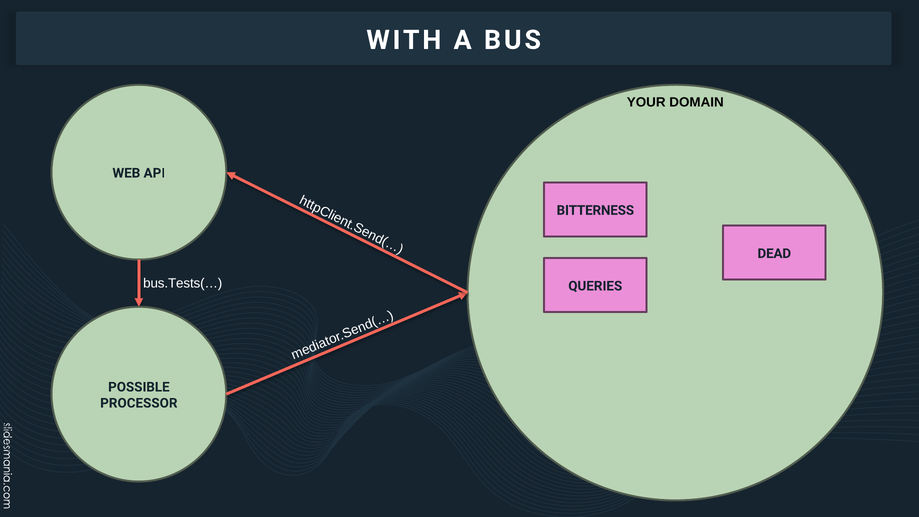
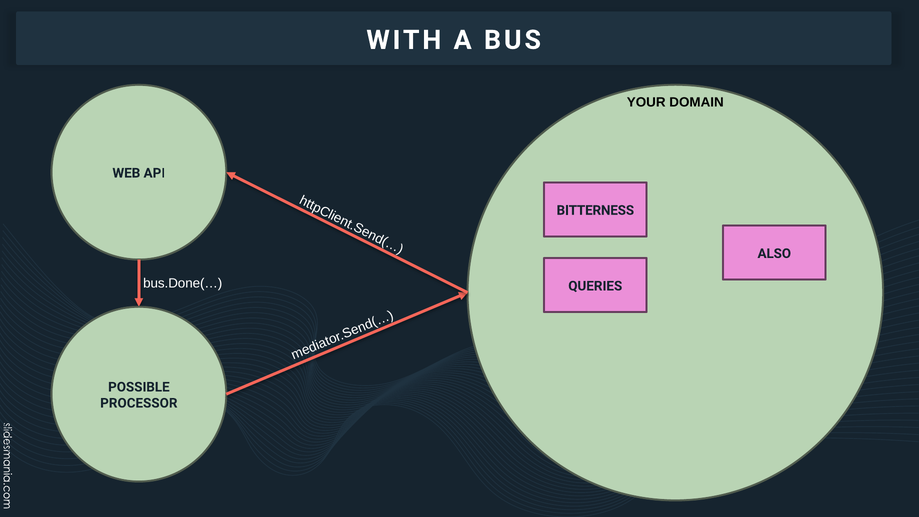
DEAD: DEAD -> ALSO
bus.Tests(…: bus.Tests(… -> bus.Done(…
